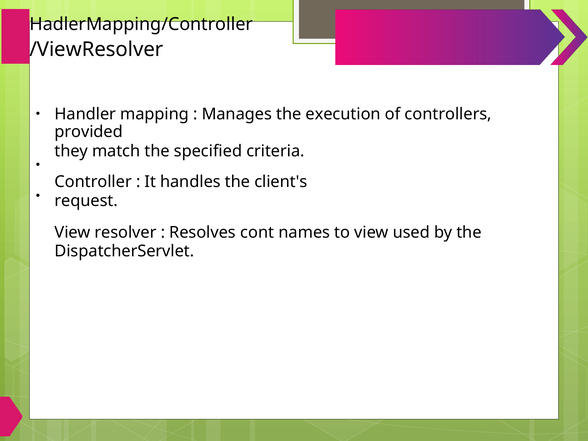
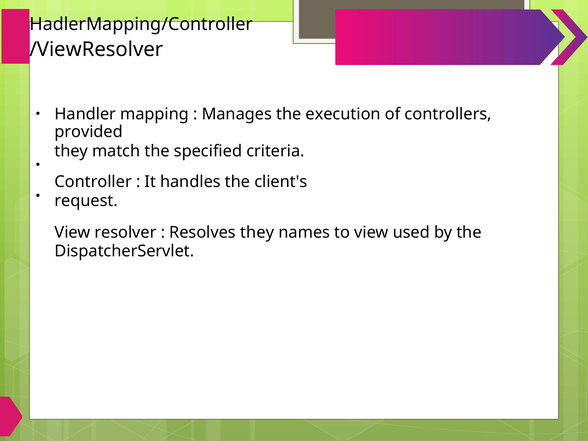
Resolves cont: cont -> they
